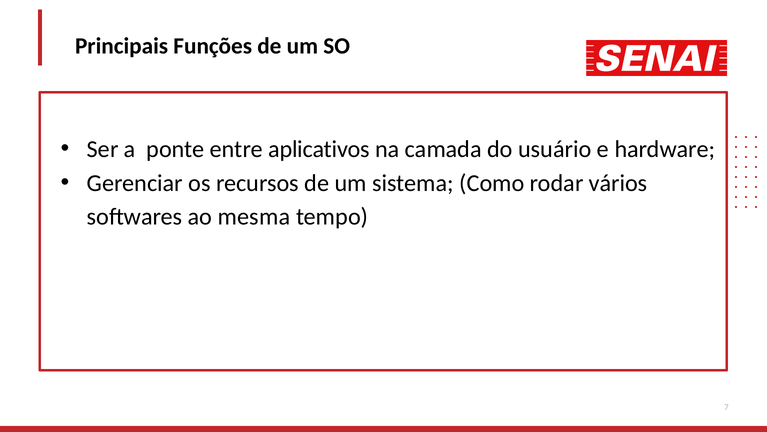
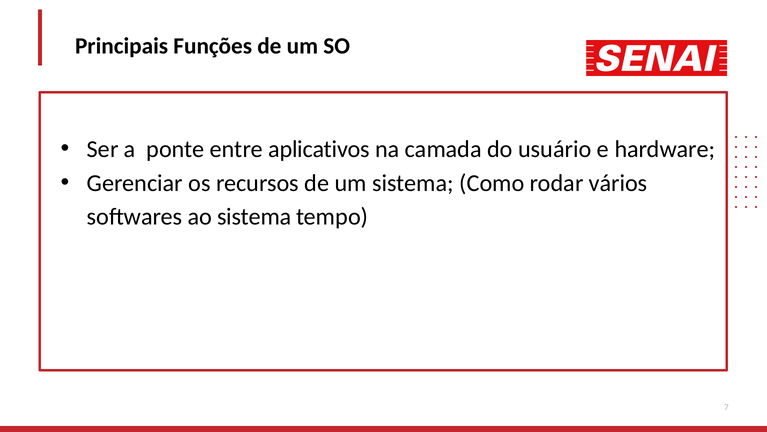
ao mesma: mesma -> sistema
